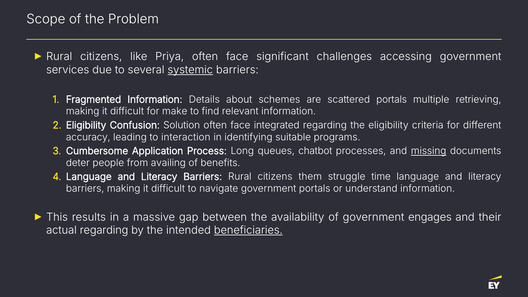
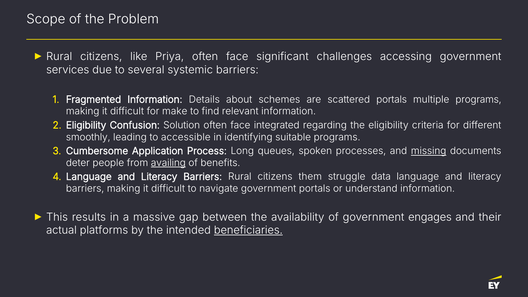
systemic underline: present -> none
multiple retrieving: retrieving -> programs
accuracy: accuracy -> smoothly
interaction: interaction -> accessible
chatbot: chatbot -> spoken
availing underline: none -> present
time: time -> data
actual regarding: regarding -> platforms
